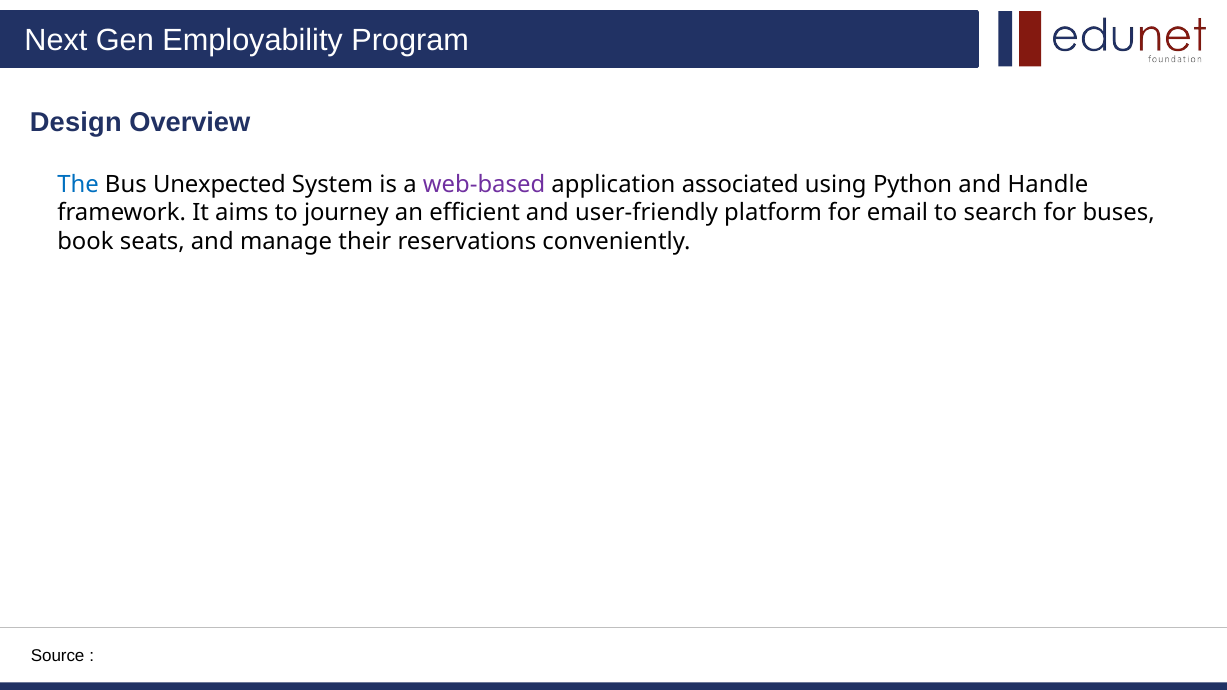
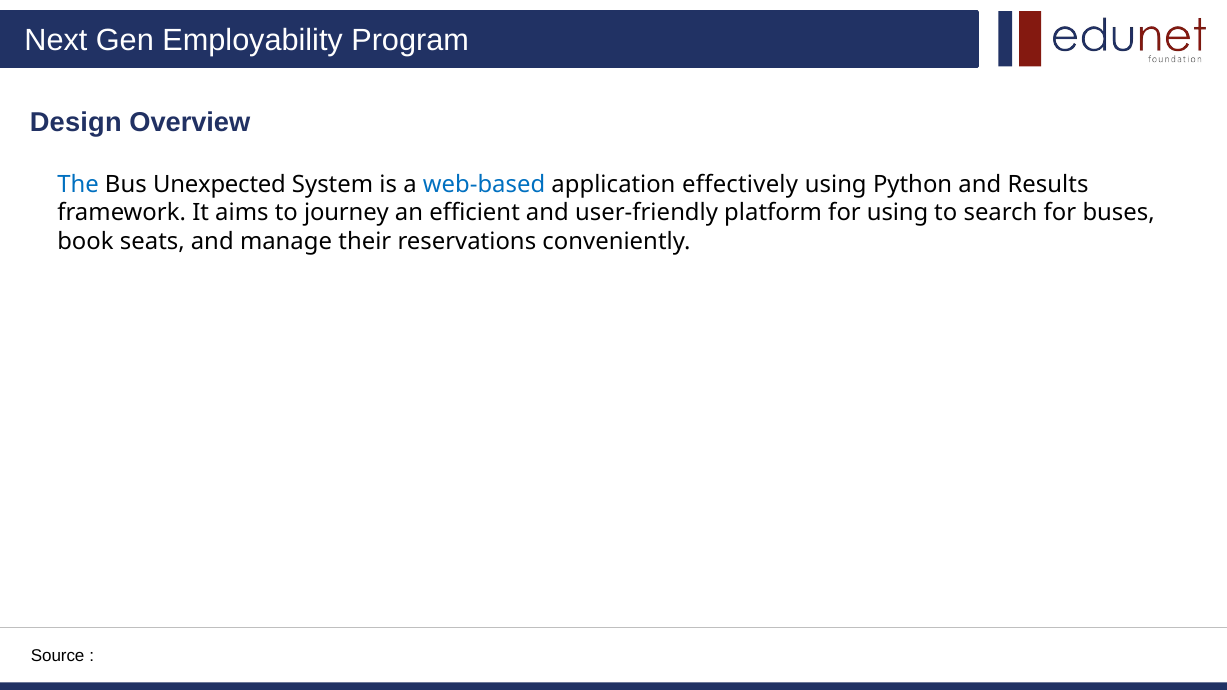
web-based colour: purple -> blue
associated: associated -> effectively
Handle: Handle -> Results
for email: email -> using
